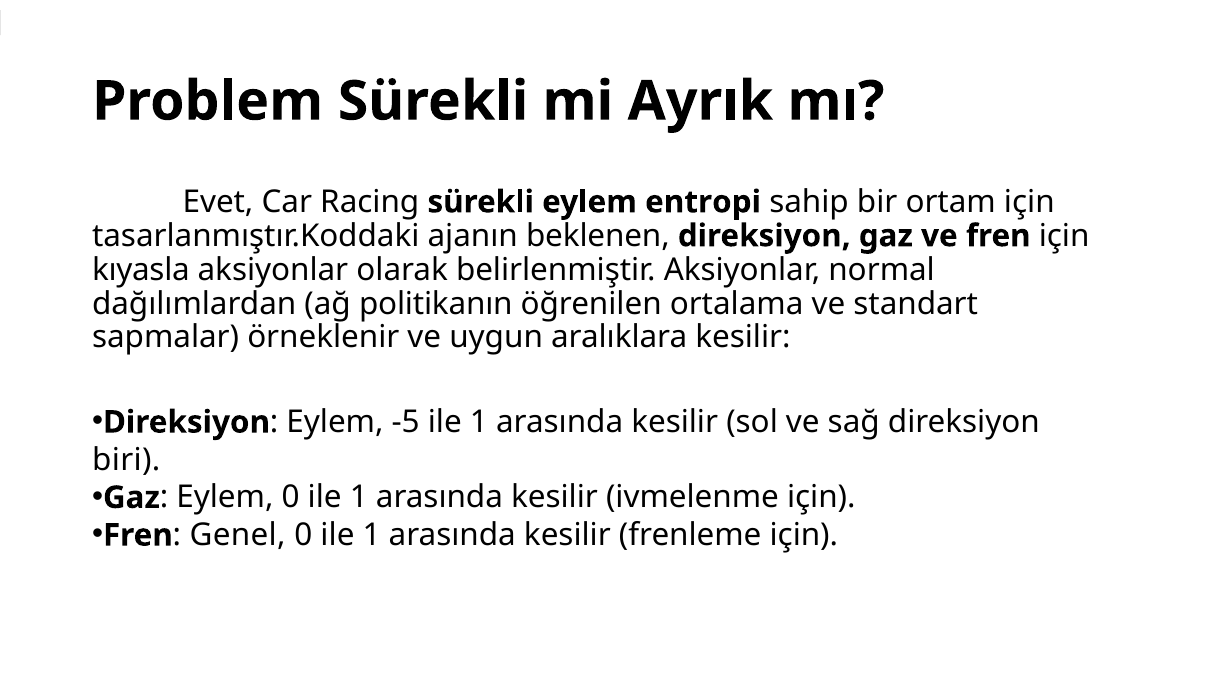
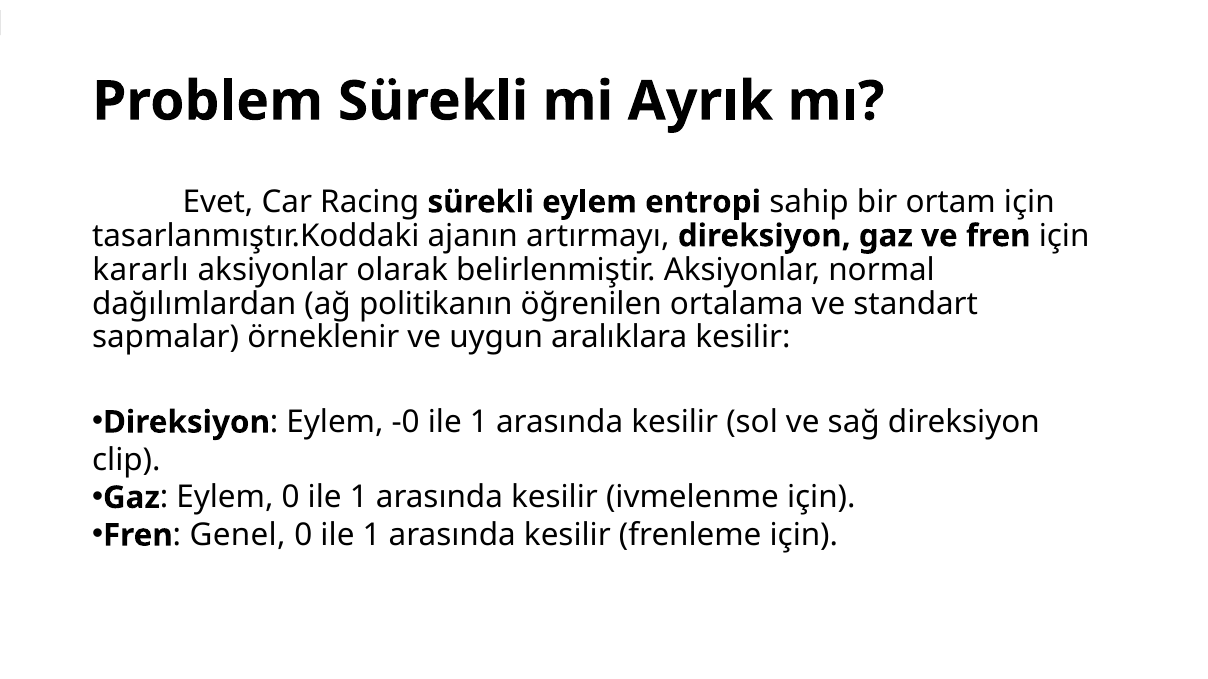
beklenen: beklenen -> artırmayı
kıyasla: kıyasla -> kararlı
-5: -5 -> -0
biri: biri -> clip
